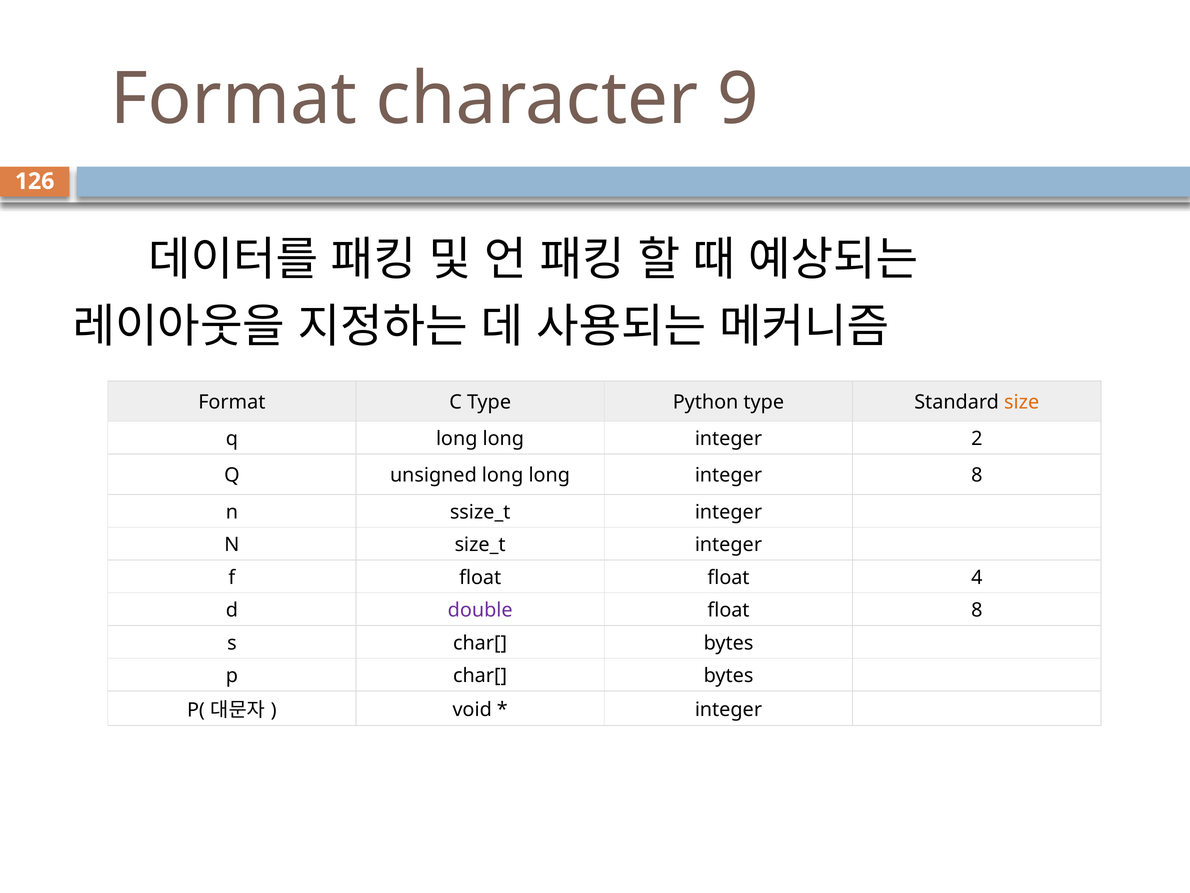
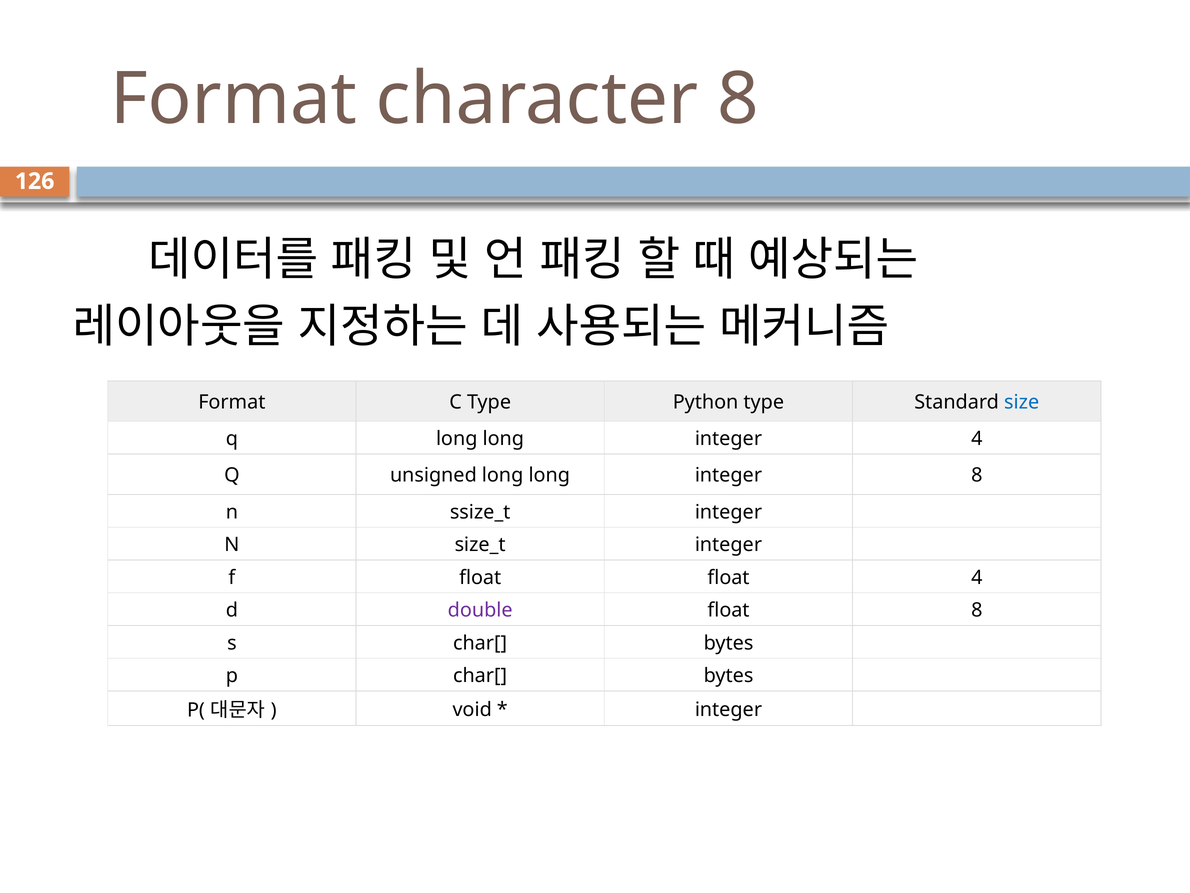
character 9: 9 -> 8
size colour: orange -> blue
integer 2: 2 -> 4
